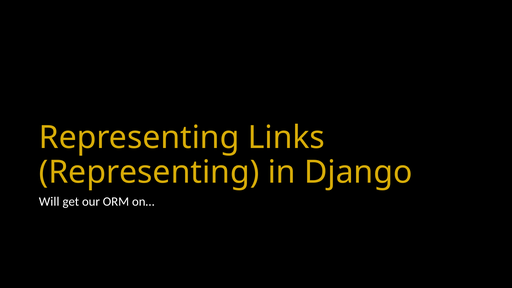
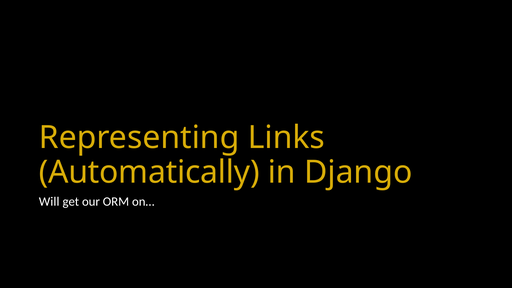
Representing at (149, 172): Representing -> Automatically
